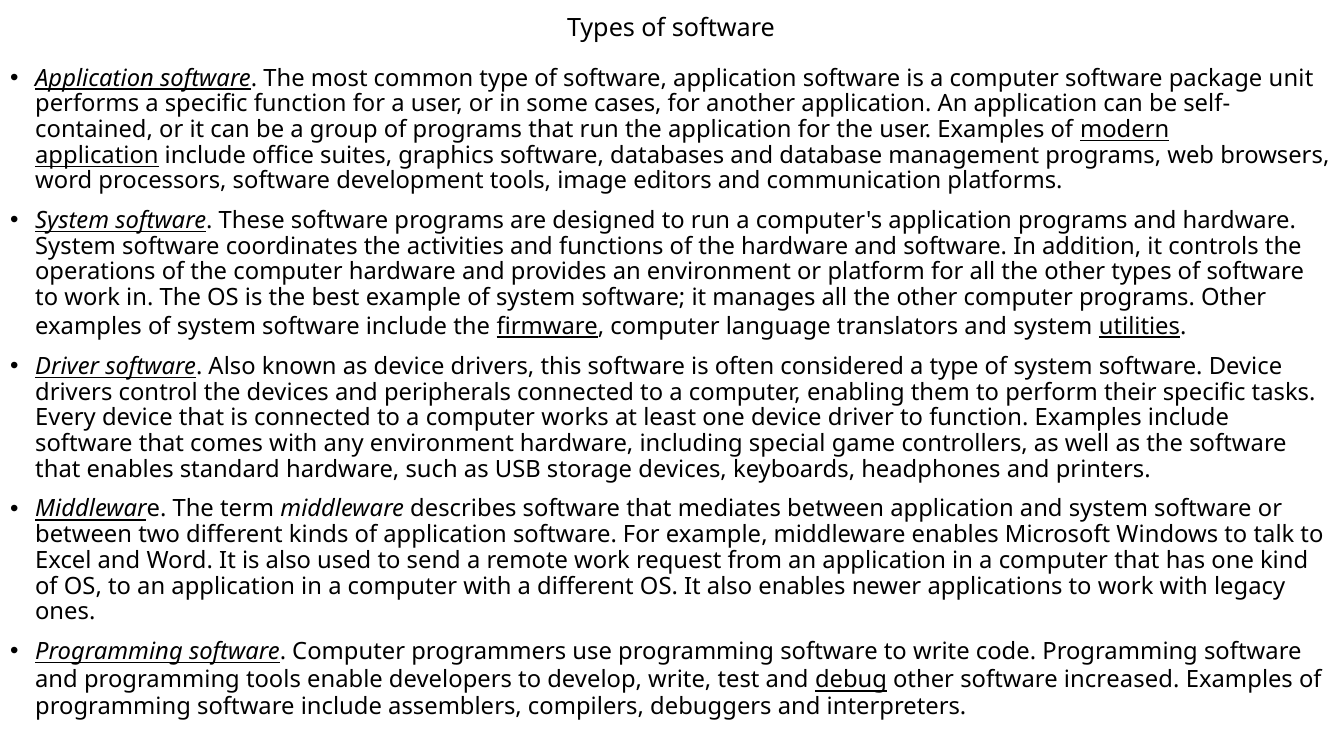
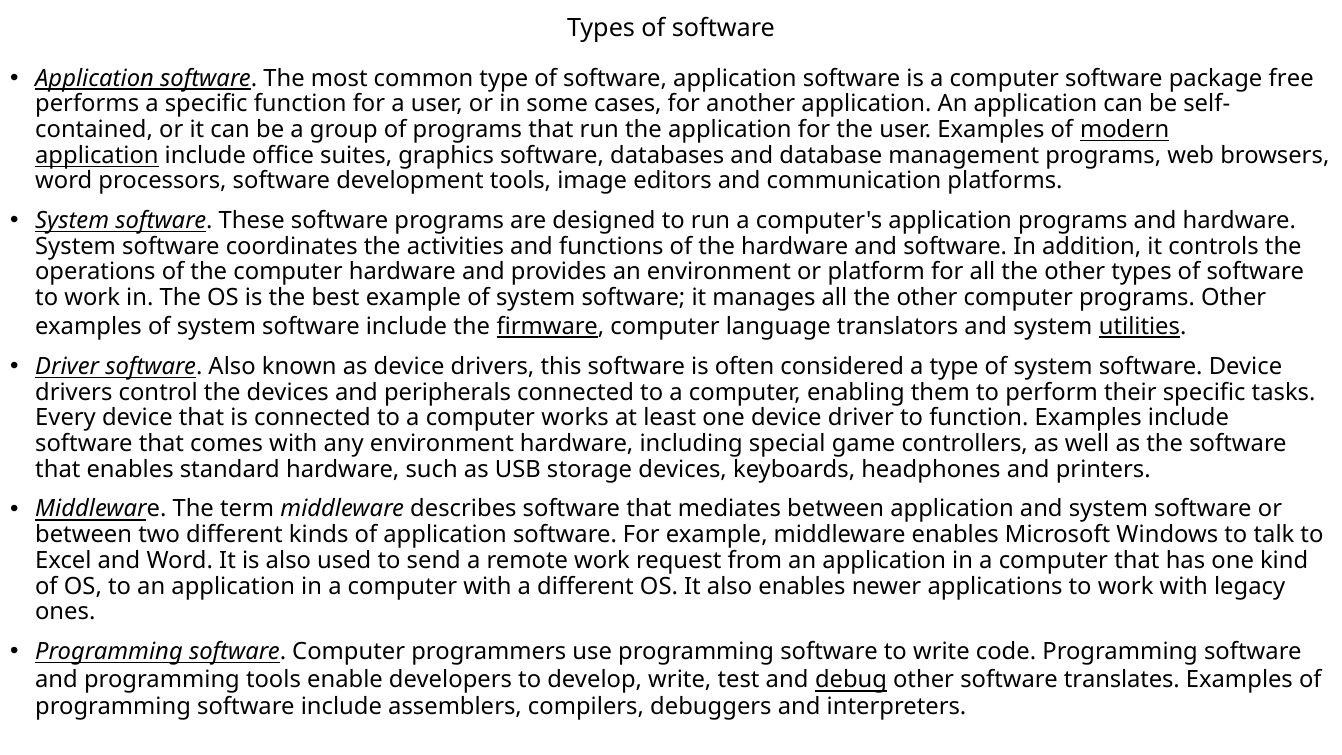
unit: unit -> free
increased: increased -> translates
